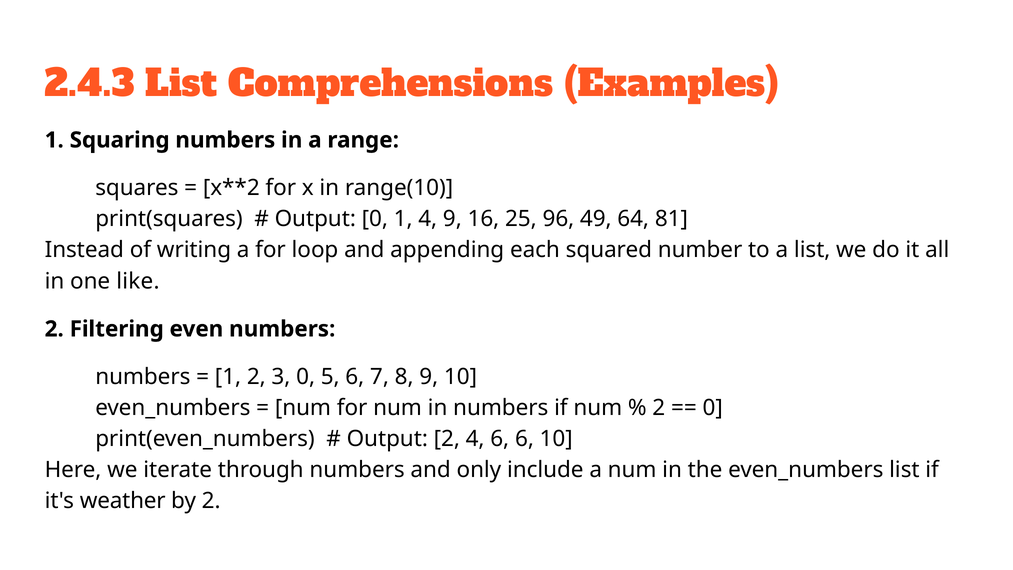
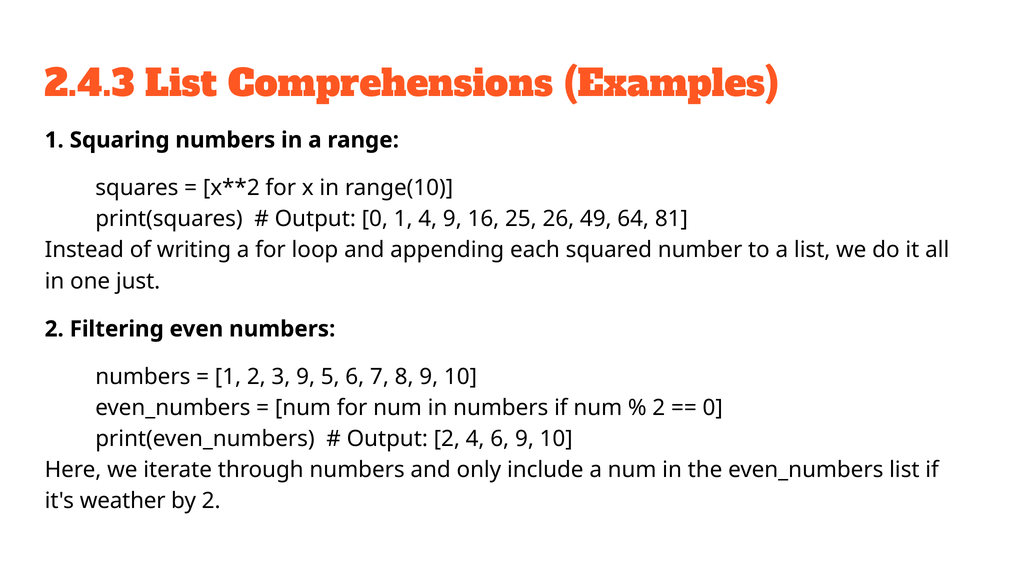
96: 96 -> 26
like: like -> just
3 0: 0 -> 9
6 6: 6 -> 9
